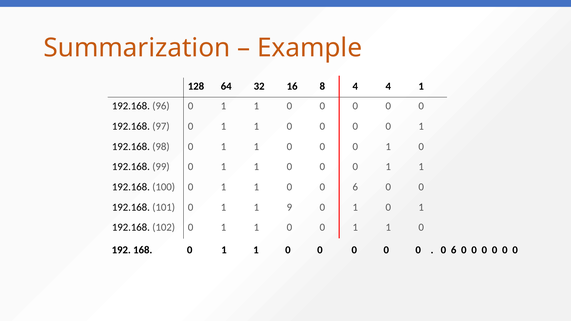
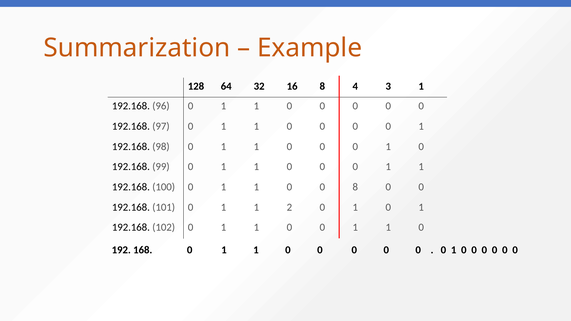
4 4: 4 -> 3
0 0 6: 6 -> 8
9: 9 -> 2
6 at (454, 250): 6 -> 1
